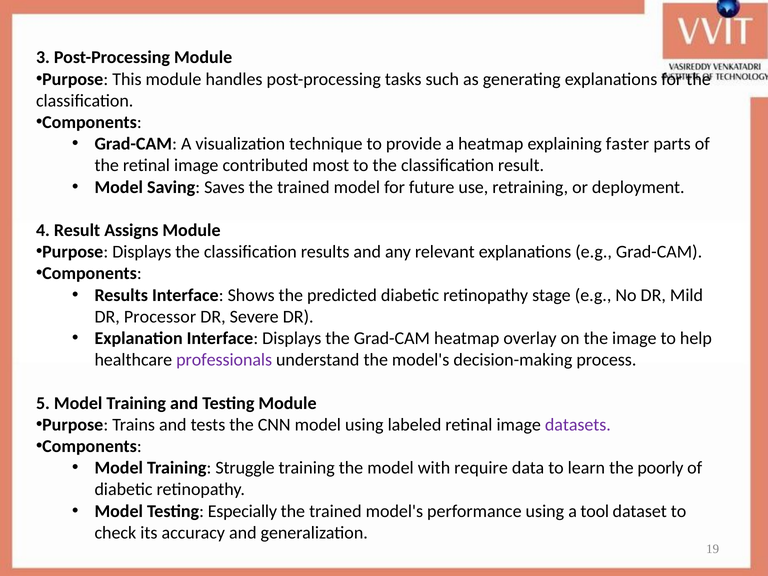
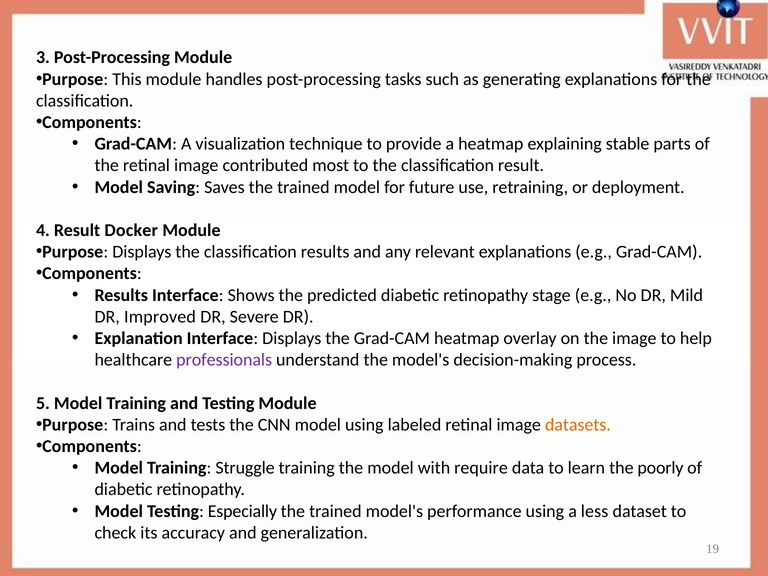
faster: faster -> stable
Assigns: Assigns -> Docker
Processor: Processor -> Improved
datasets colour: purple -> orange
tool: tool -> less
